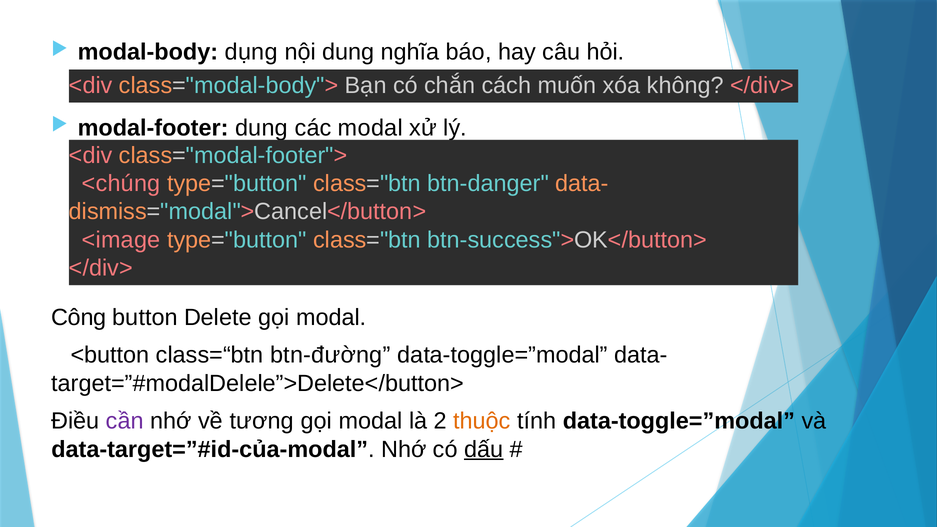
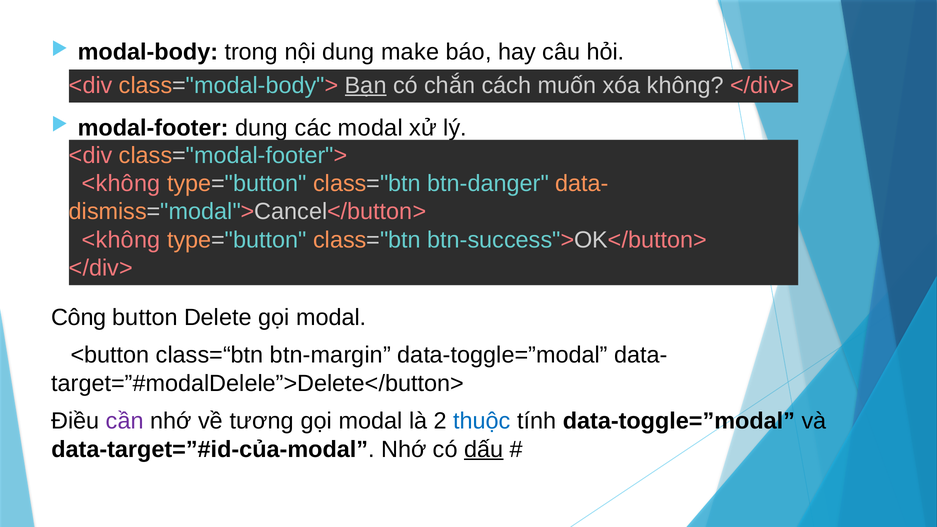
dụng: dụng -> trong
nghĩa: nghĩa -> make
Bạn underline: none -> present
<chúng at (121, 184): <chúng -> <không
<image at (121, 240): <image -> <không
btn-đường: btn-đường -> btn-margin
thuộc colour: orange -> blue
